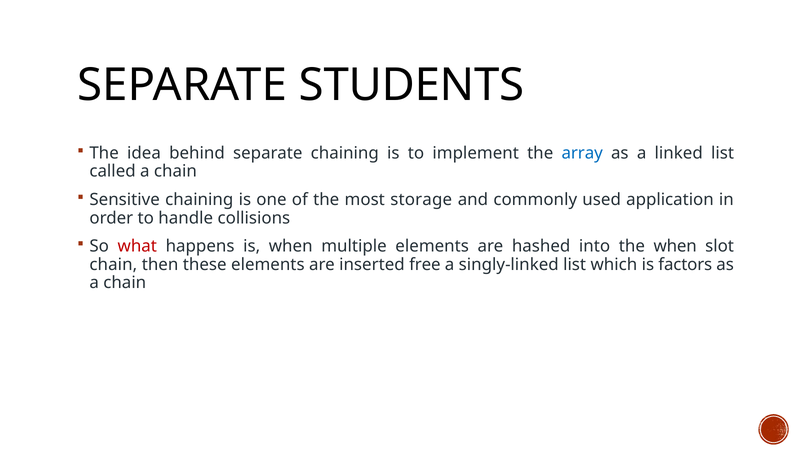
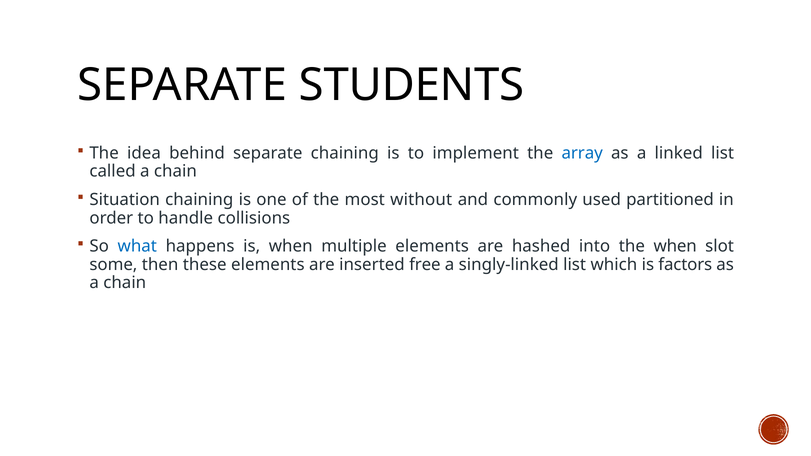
Sensitive: Sensitive -> Situation
storage: storage -> without
application: application -> partitioned
what colour: red -> blue
chain at (113, 265): chain -> some
